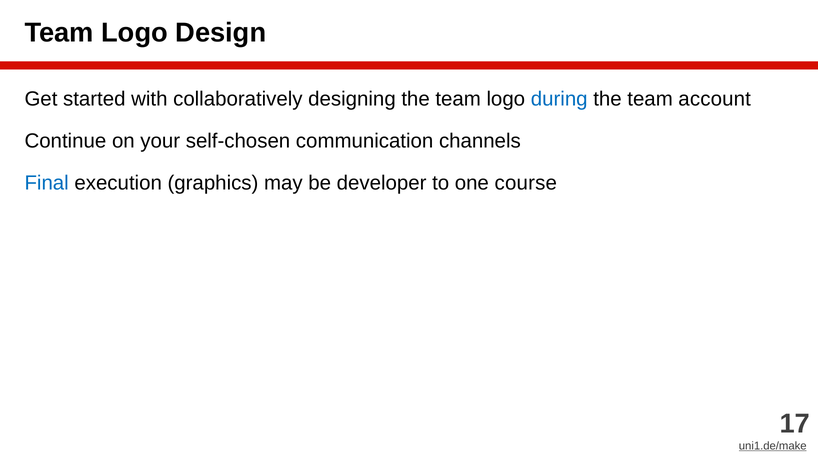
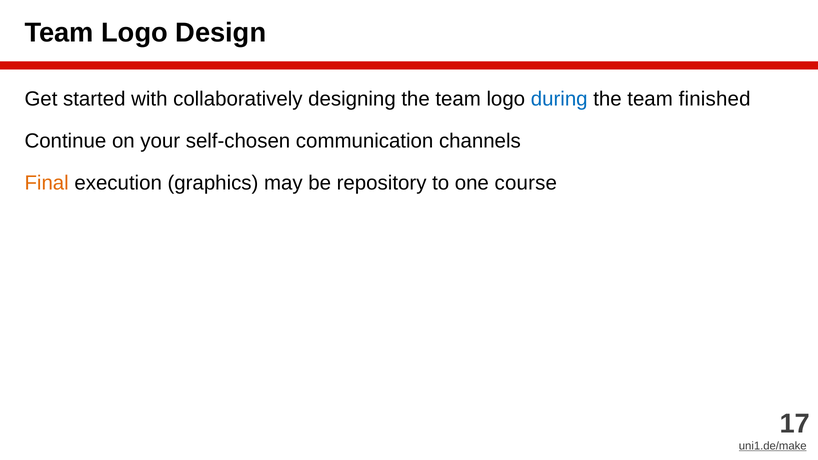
account: account -> finished
Final colour: blue -> orange
developer: developer -> repository
